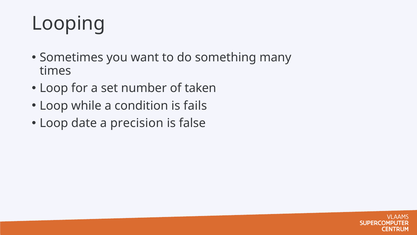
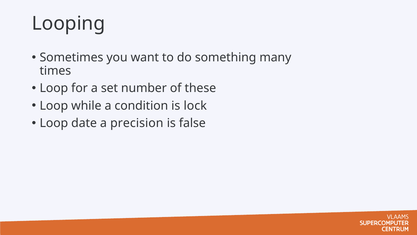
taken: taken -> these
fails: fails -> lock
